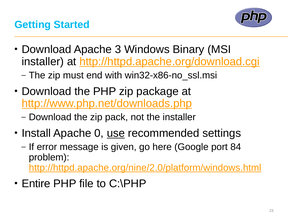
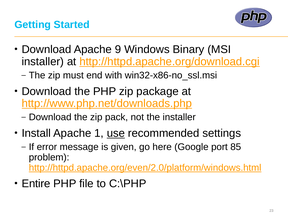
3: 3 -> 9
0: 0 -> 1
84: 84 -> 85
http://httpd.apache.org/nine/2.0/platform/windows.html: http://httpd.apache.org/nine/2.0/platform/windows.html -> http://httpd.apache.org/even/2.0/platform/windows.html
